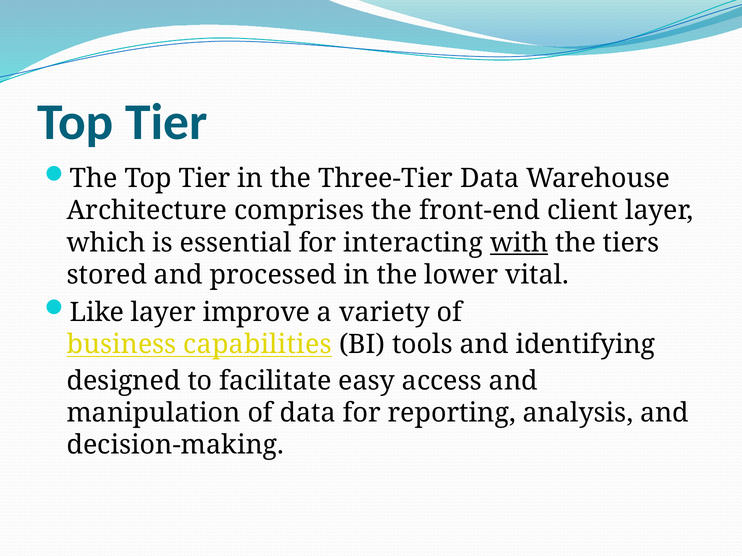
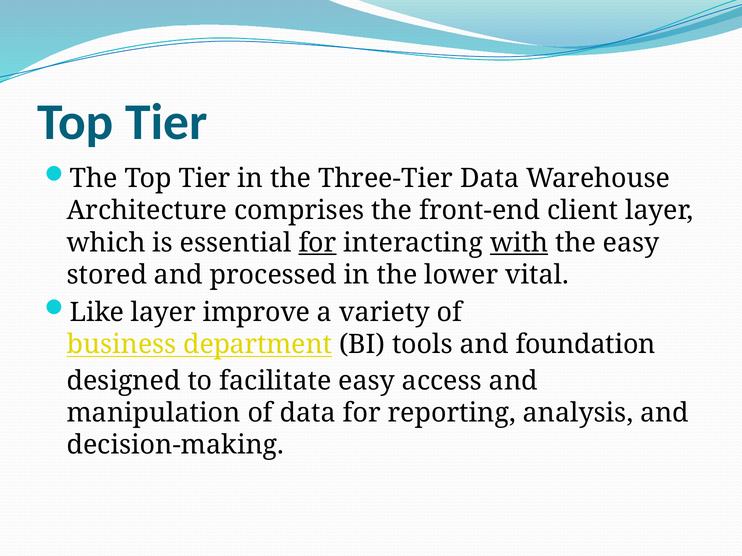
for at (317, 243) underline: none -> present
the tiers: tiers -> easy
capabilities: capabilities -> department
identifying: identifying -> foundation
